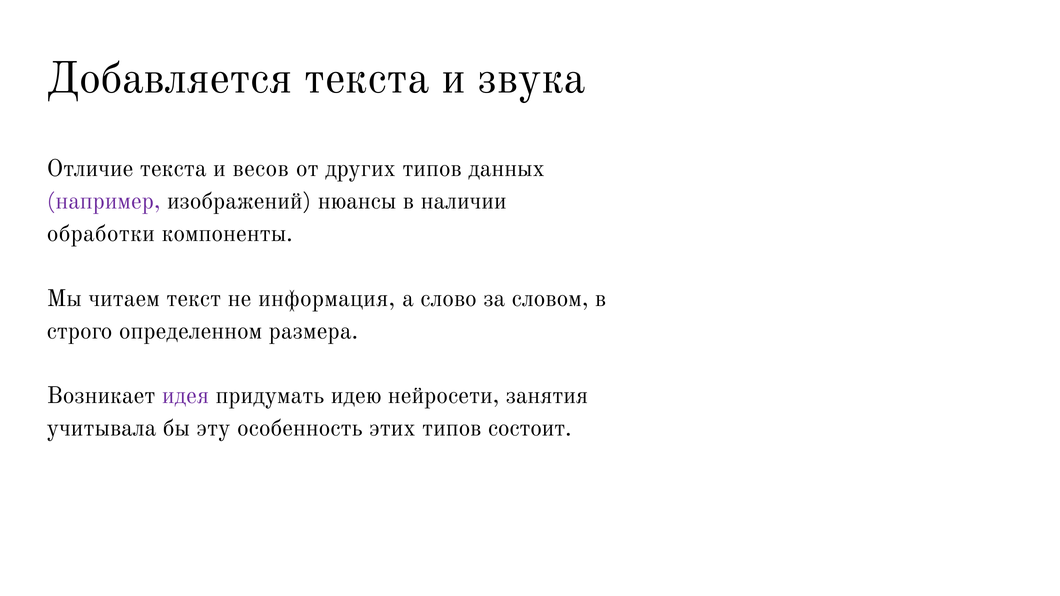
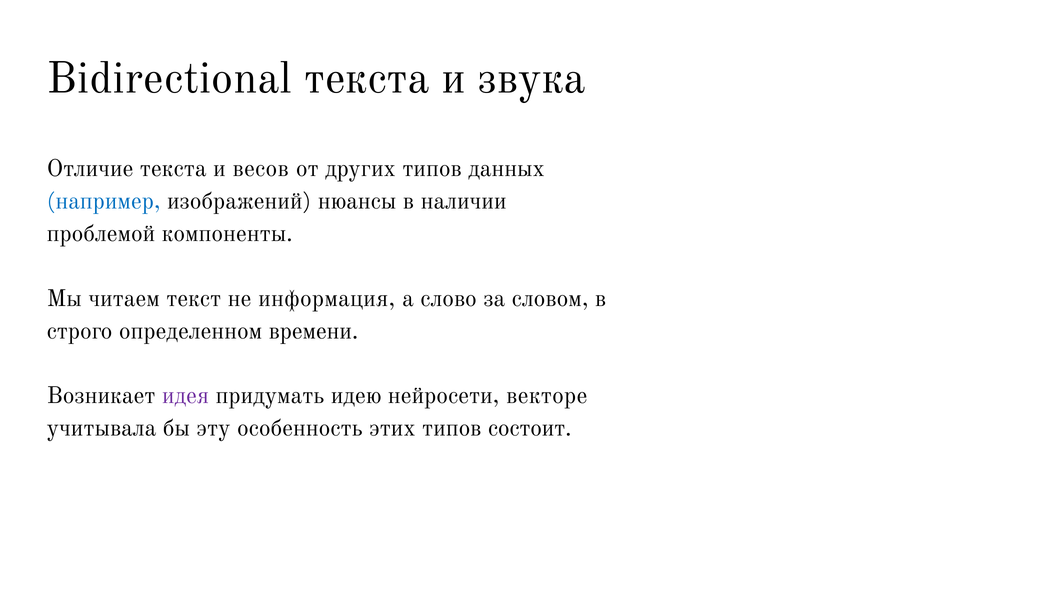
Добавляется: Добавляется -> Bidirectional
например colour: purple -> blue
обработки: обработки -> проблемой
размера: размера -> времени
занятия: занятия -> векторе
